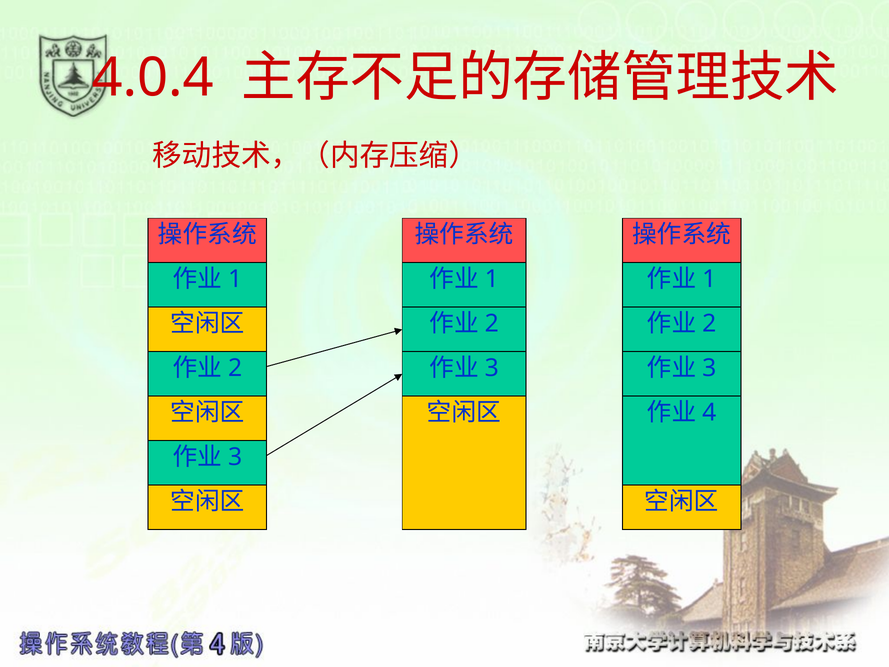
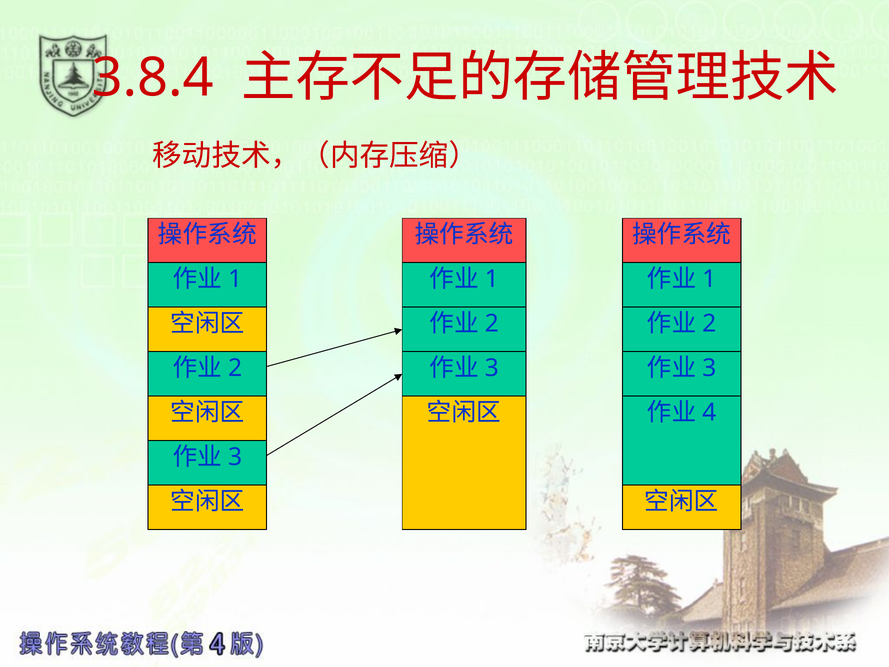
4.0.4: 4.0.4 -> 3.8.4
